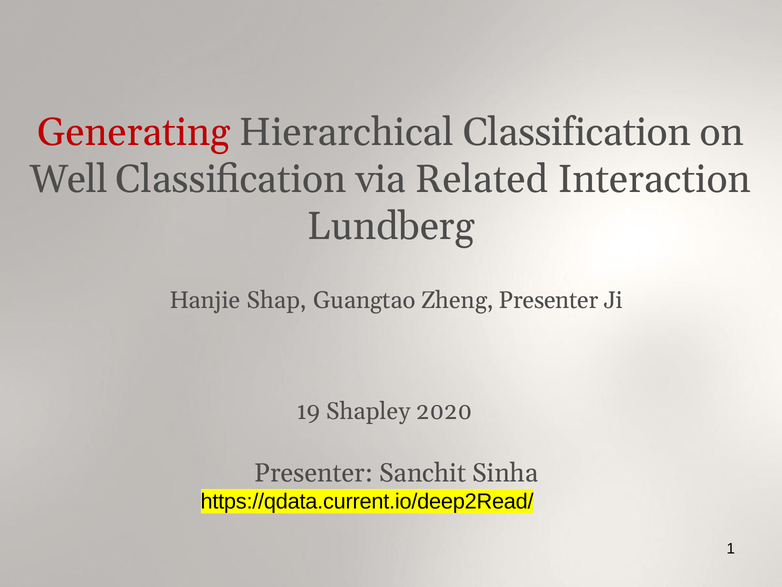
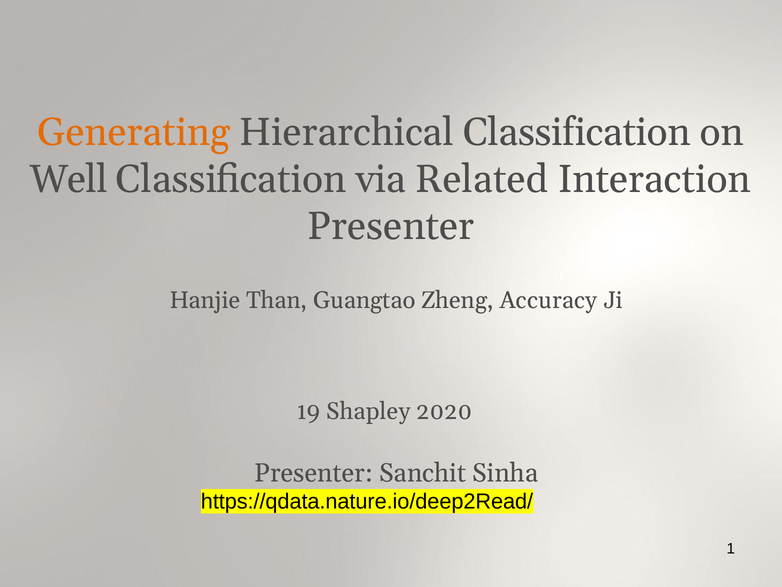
Generating colour: red -> orange
Lundberg at (391, 226): Lundberg -> Presenter
Shap: Shap -> Than
Zheng Presenter: Presenter -> Accuracy
https://qdata.current.io/deep2Read/: https://qdata.current.io/deep2Read/ -> https://qdata.nature.io/deep2Read/
